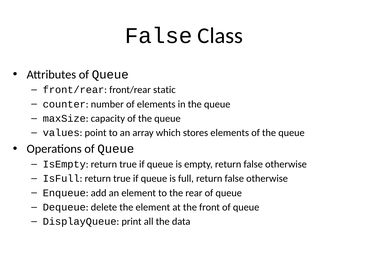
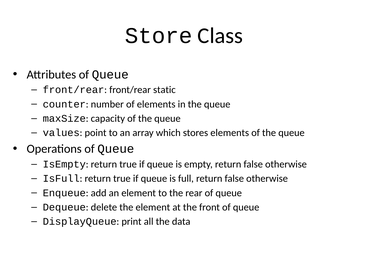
False at (159, 36): False -> Store
